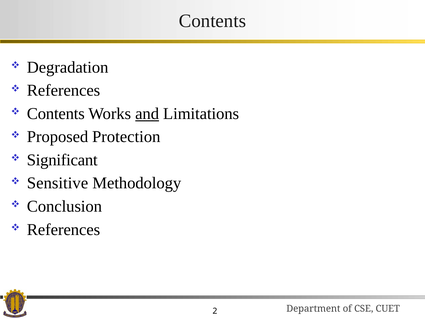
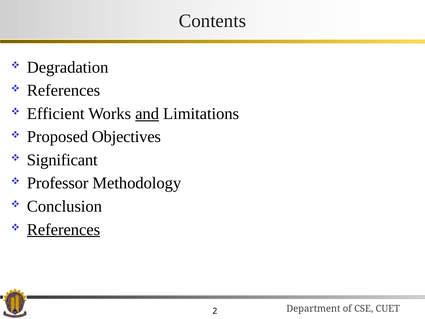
Contents at (56, 114): Contents -> Efficient
Protection: Protection -> Objectives
Sensitive: Sensitive -> Professor
References at (64, 229) underline: none -> present
